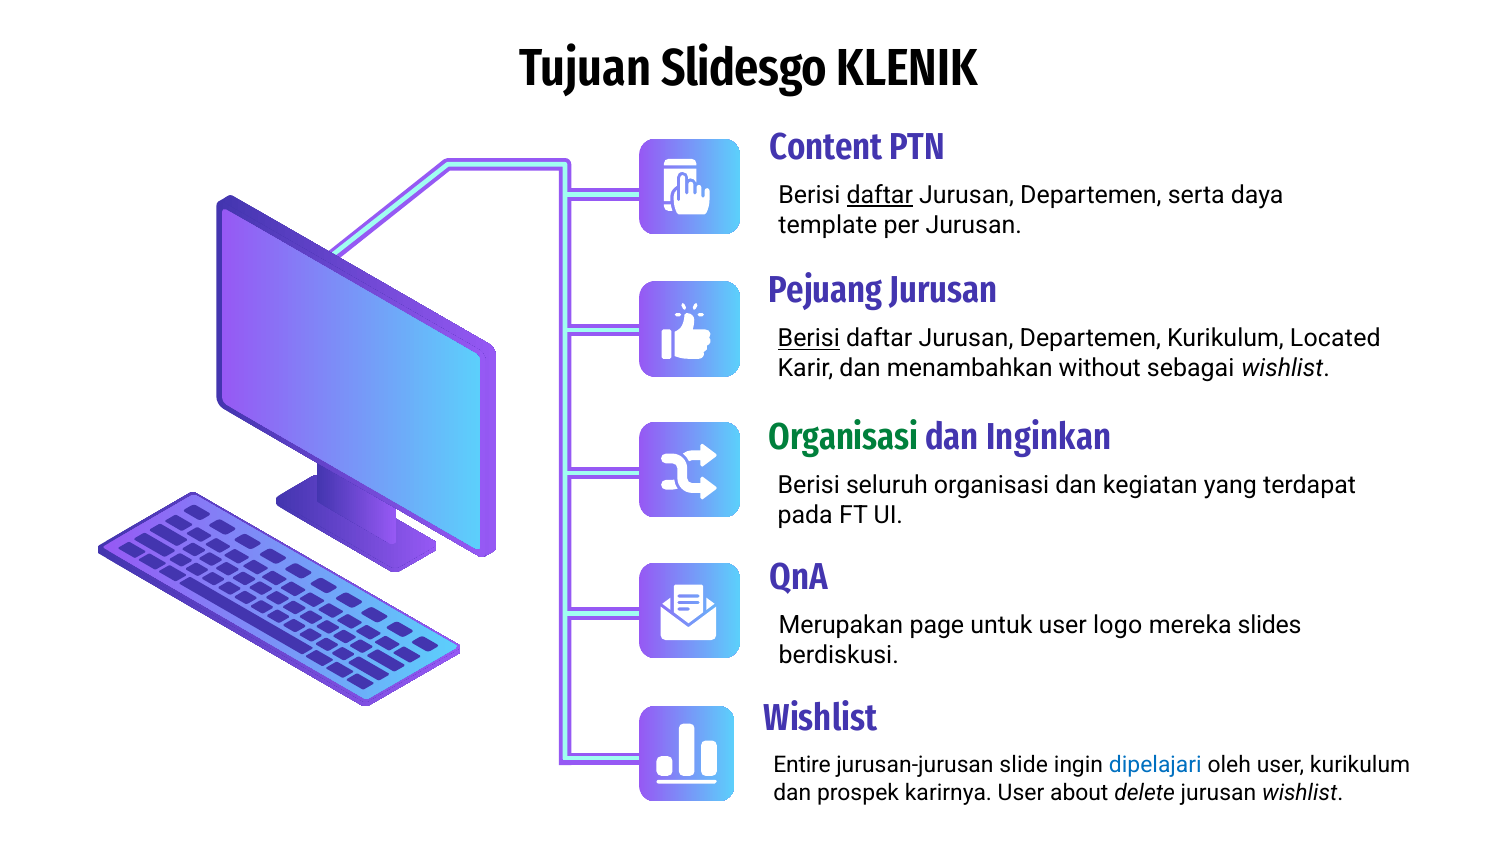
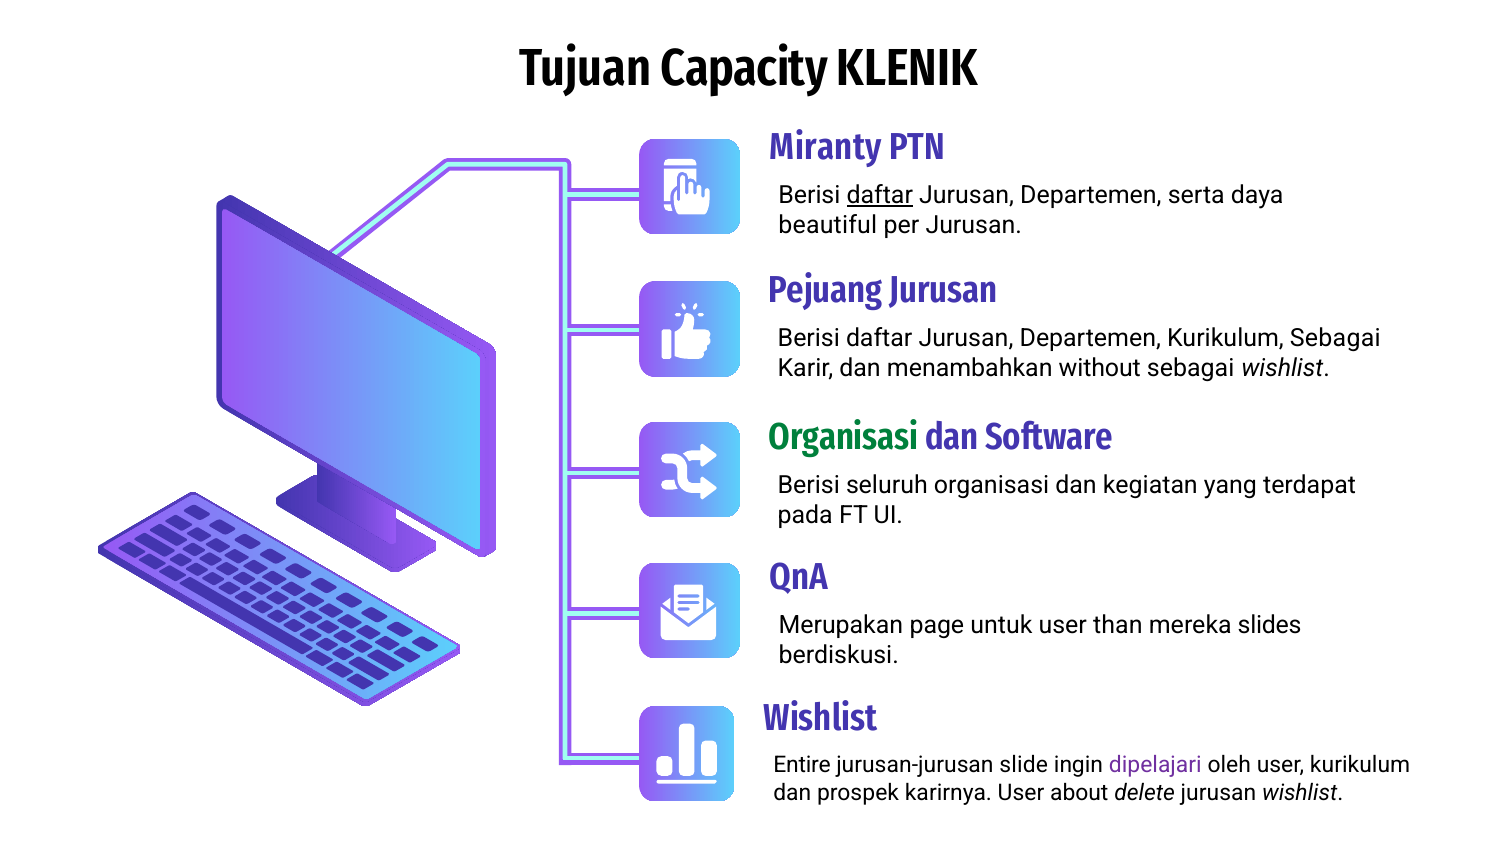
Slidesgo: Slidesgo -> Capacity
Content: Content -> Miranty
template: template -> beautiful
Berisi at (809, 339) underline: present -> none
Kurikulum Located: Located -> Sebagai
Inginkan: Inginkan -> Software
logo: logo -> than
dipelajari colour: blue -> purple
